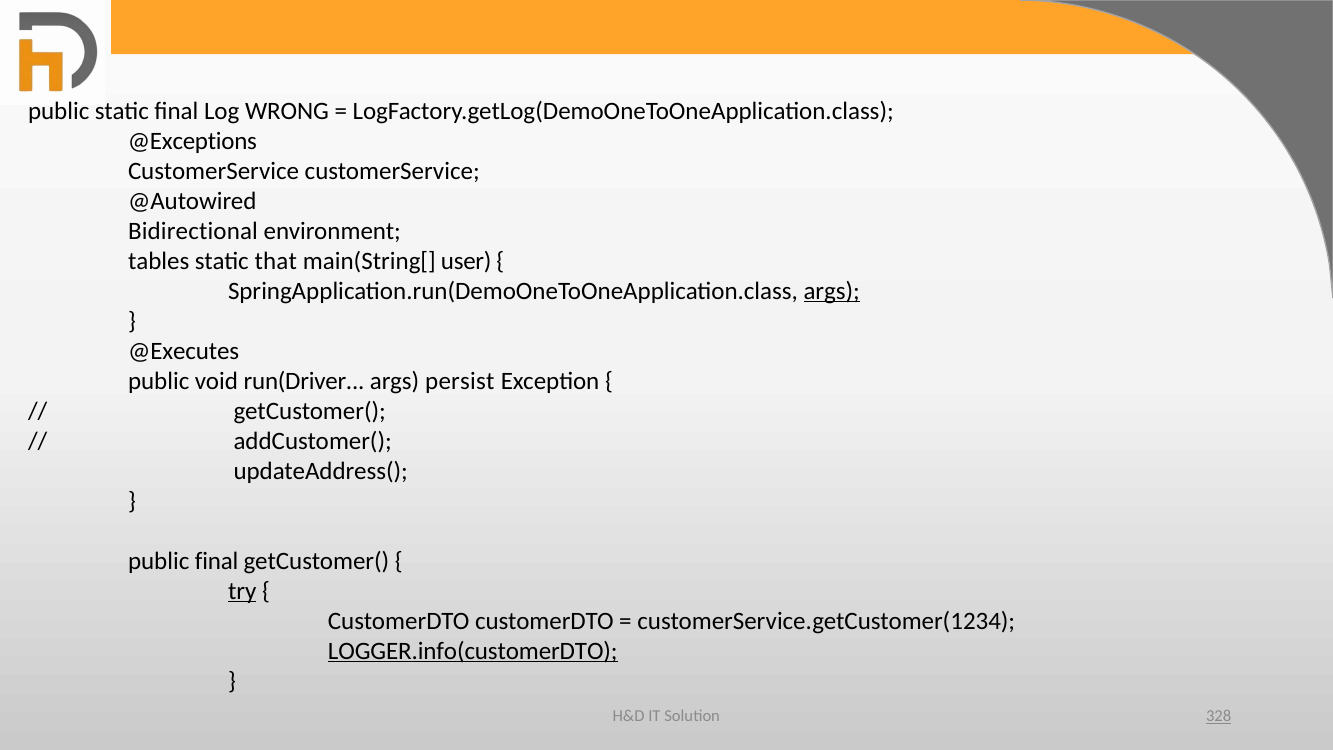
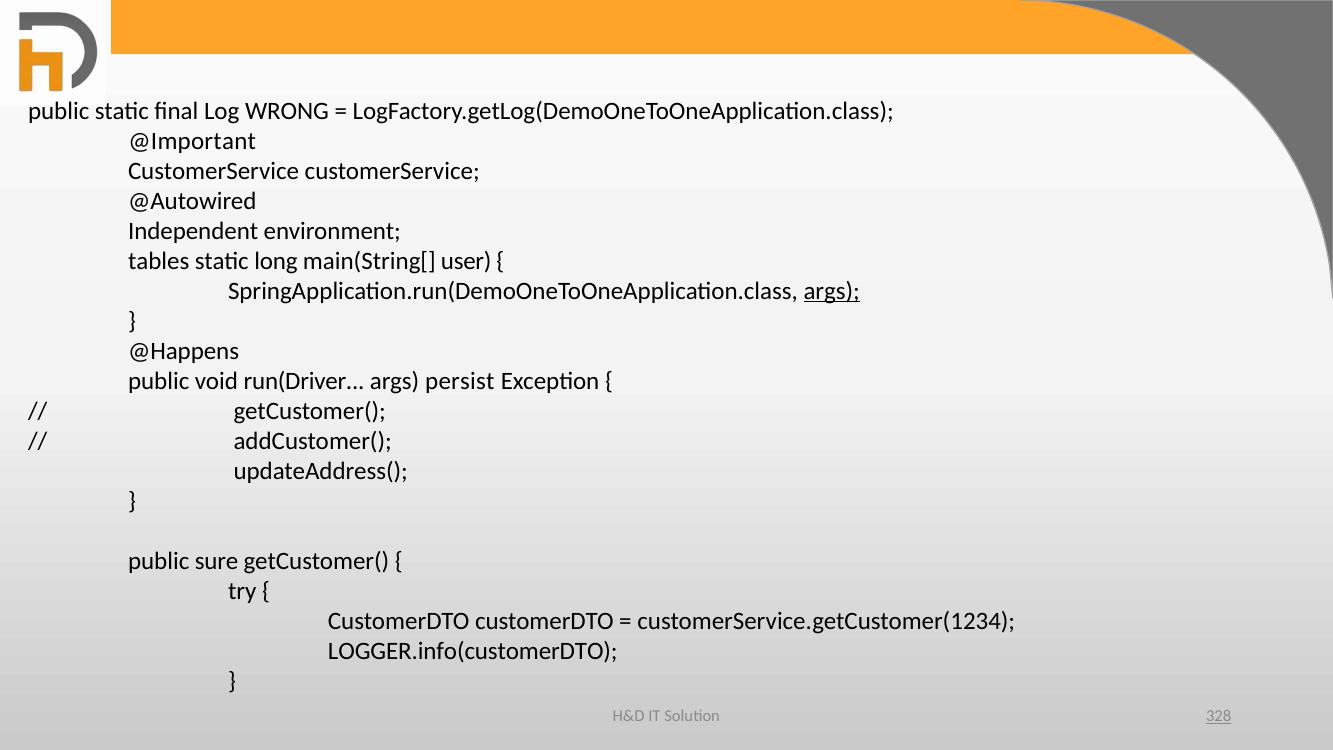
@Exceptions: @Exceptions -> @Important
Bidirectional: Bidirectional -> Independent
that: that -> long
@Executes: @Executes -> @Happens
public final: final -> sure
try underline: present -> none
LOGGER.info(customerDTO underline: present -> none
